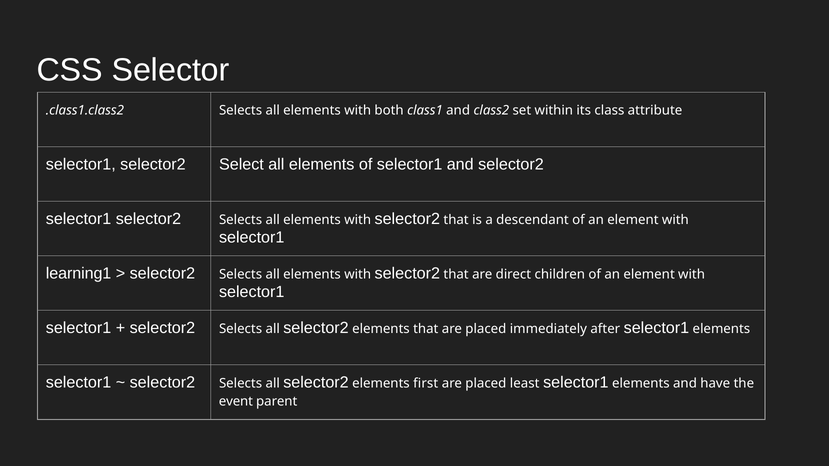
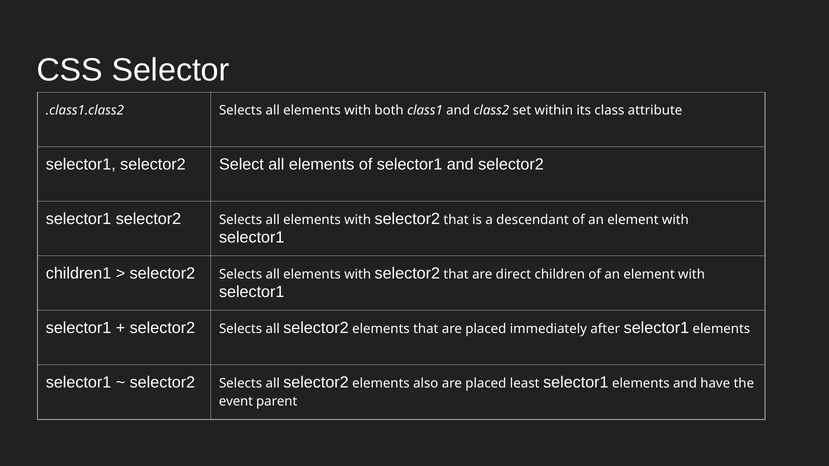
learning1: learning1 -> children1
first: first -> also
